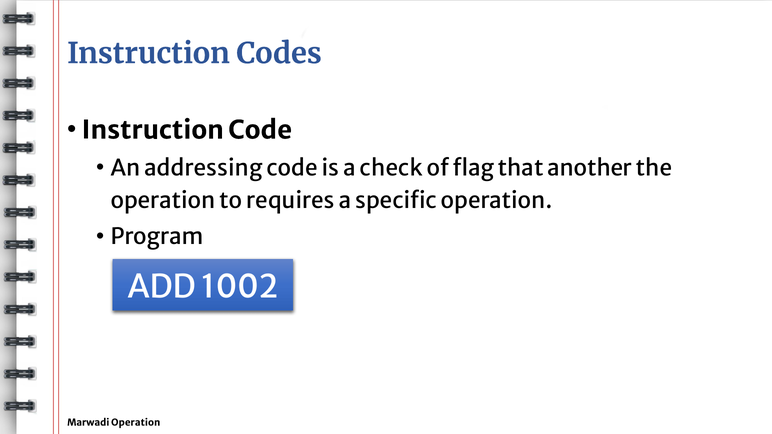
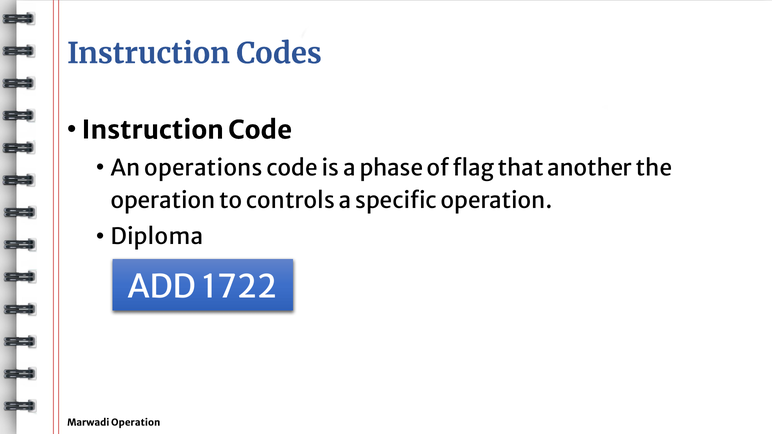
addressing: addressing -> operations
check: check -> phase
requires: requires -> controls
Program: Program -> Diploma
1002: 1002 -> 1722
